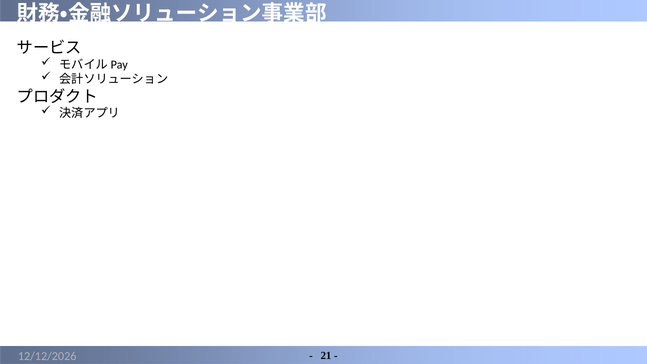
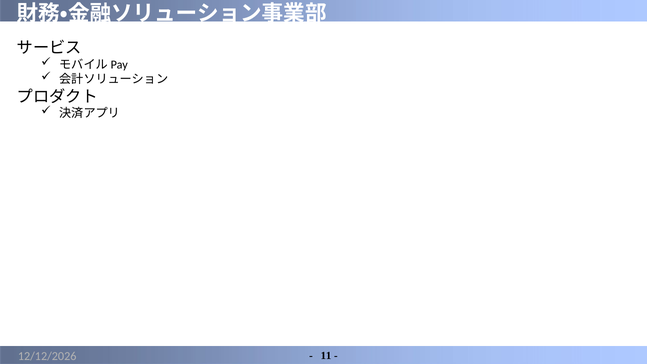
21: 21 -> 11
